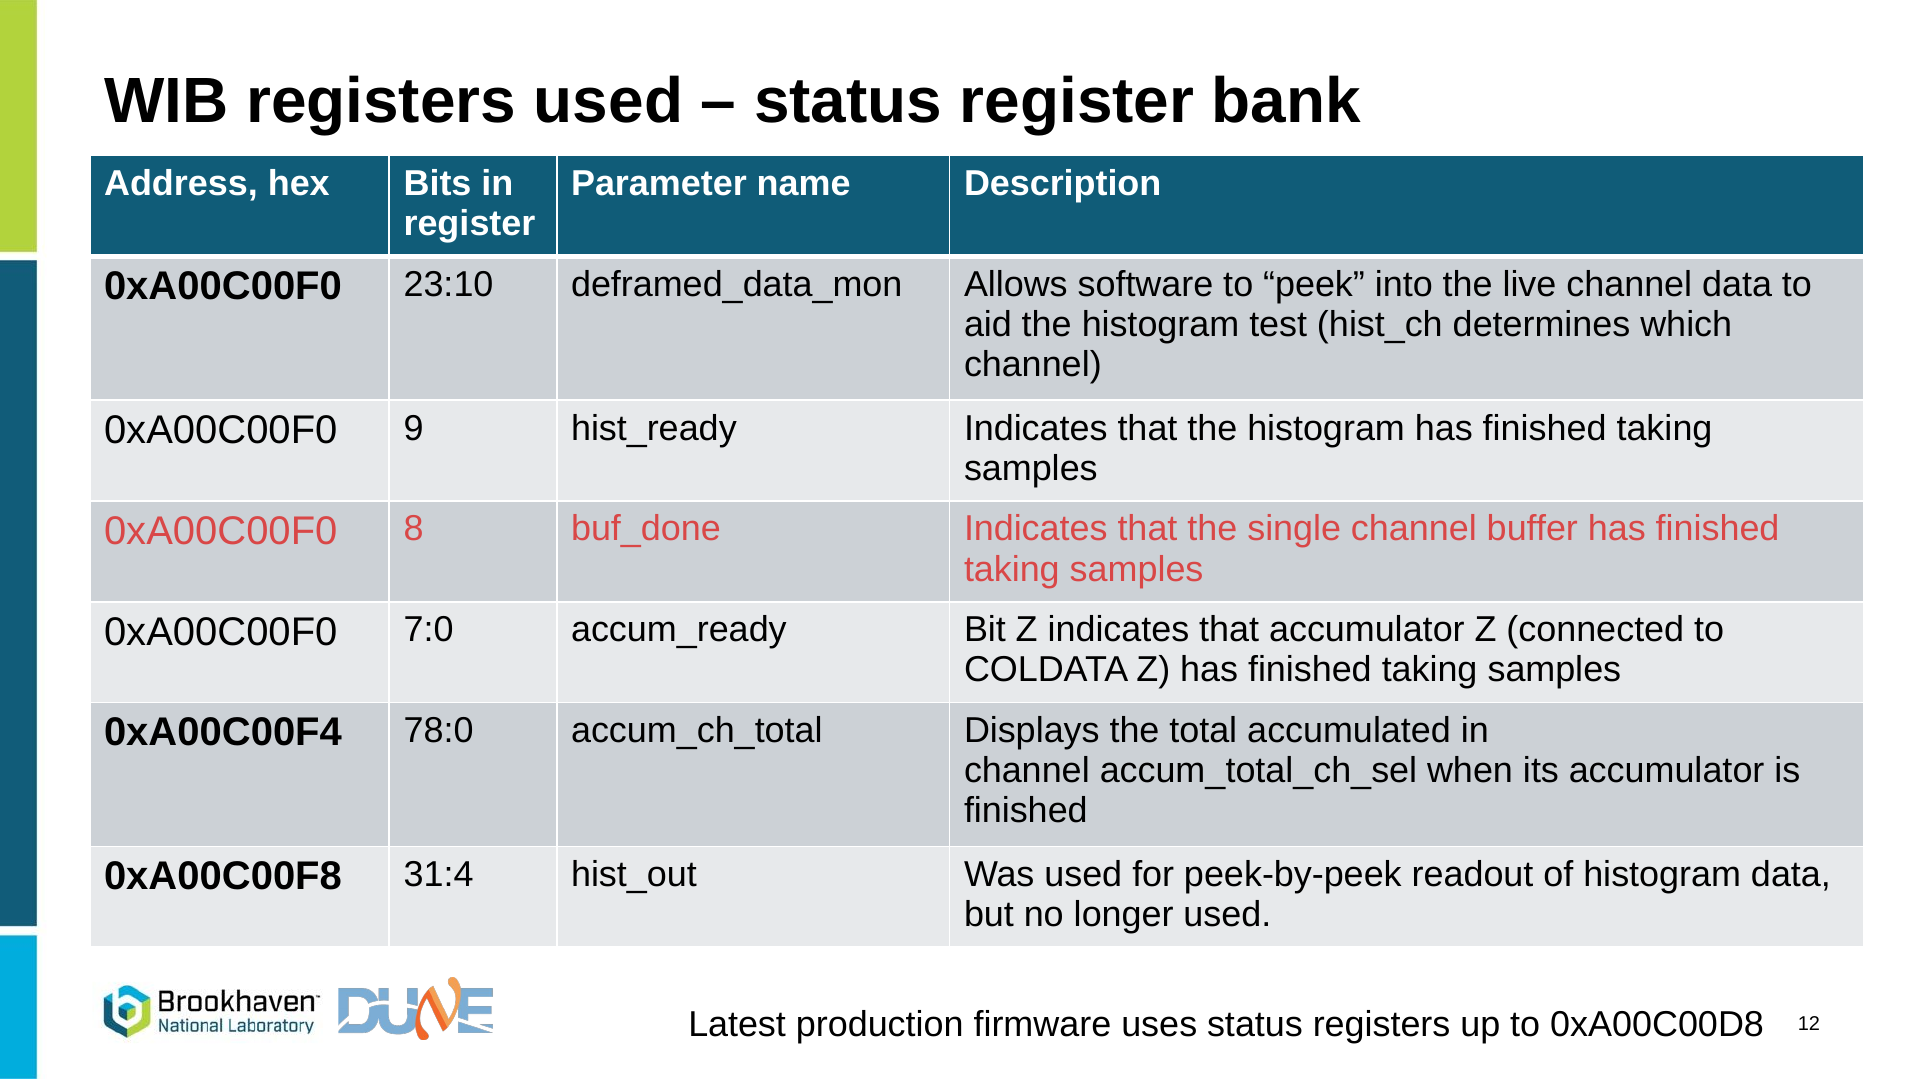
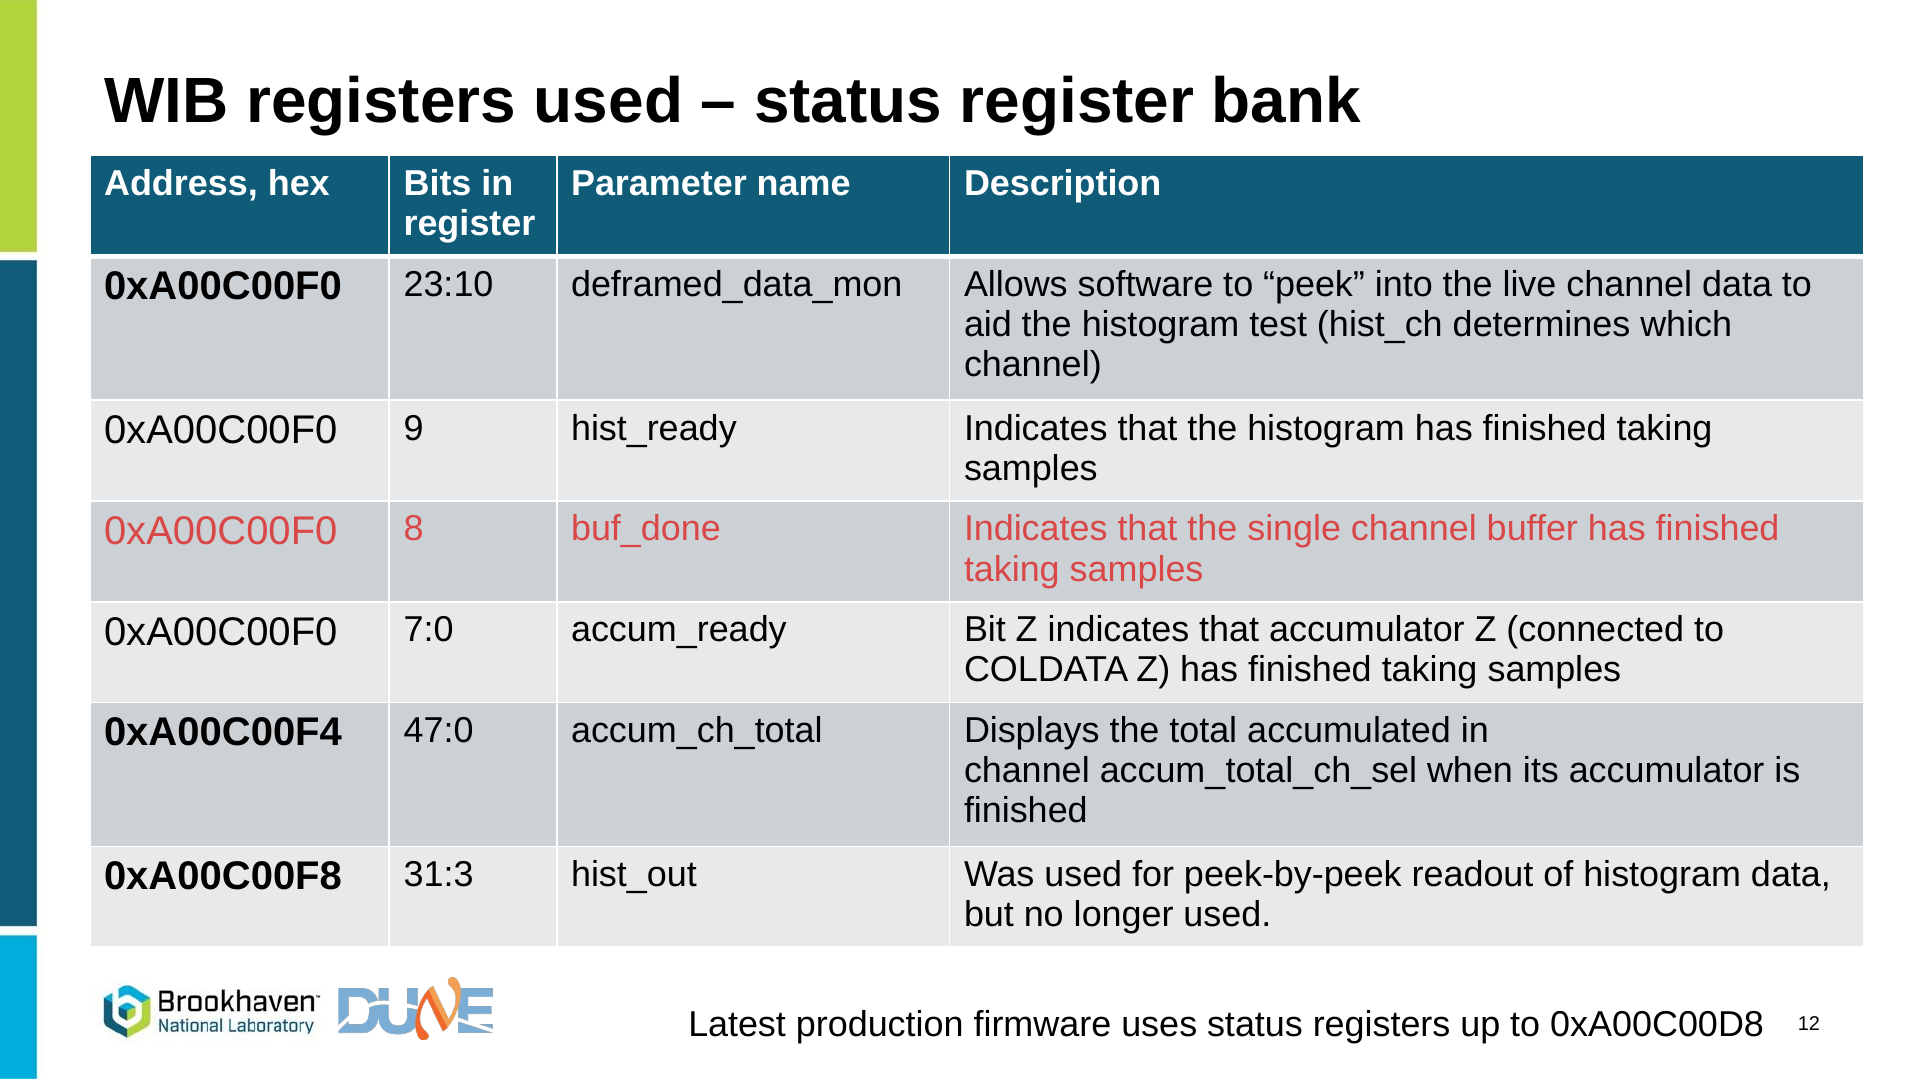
78:0: 78:0 -> 47:0
31:4: 31:4 -> 31:3
